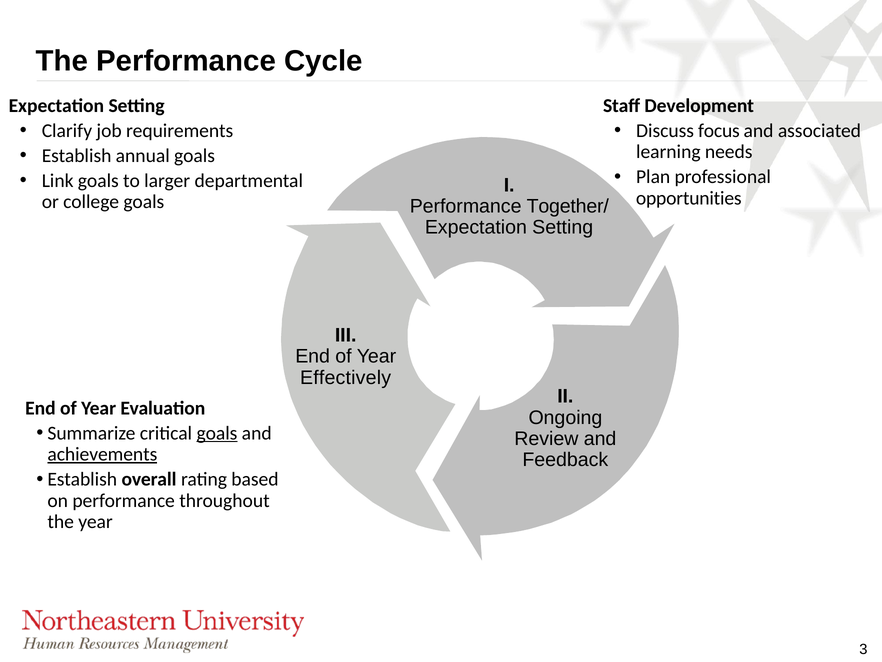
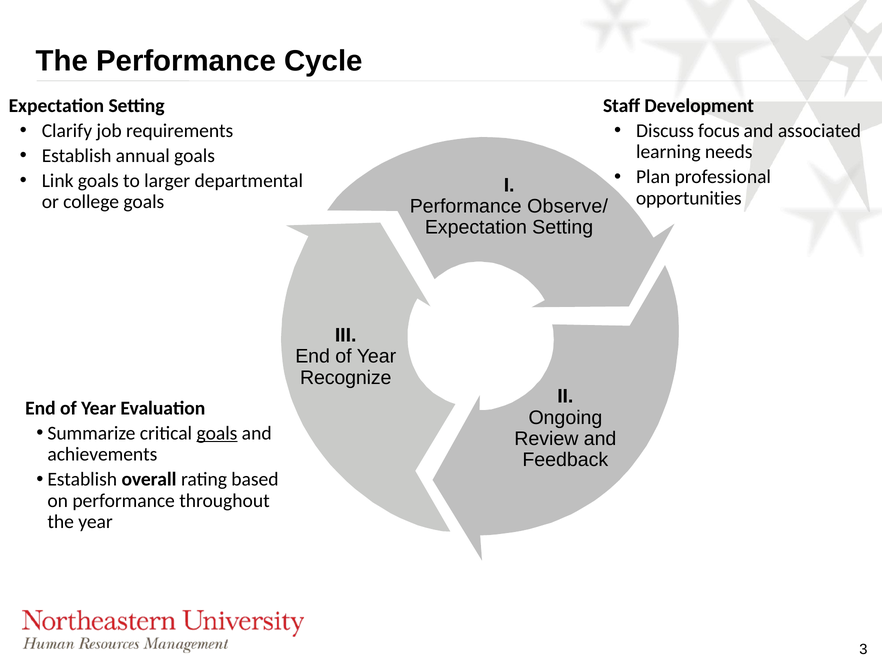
Together/: Together/ -> Observe/
Effectively: Effectively -> Recognize
achievements underline: present -> none
